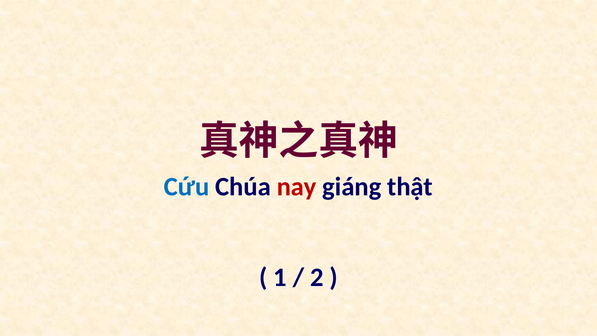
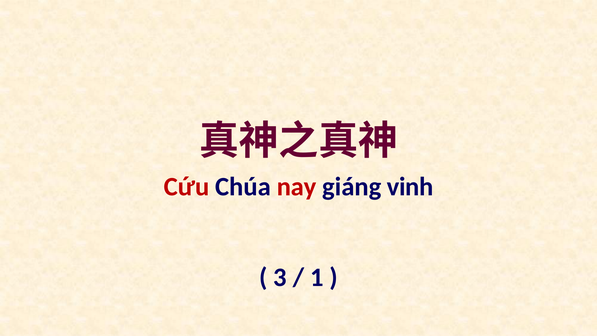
Cứu colour: blue -> red
thật: thật -> vinh
1: 1 -> 3
2: 2 -> 1
